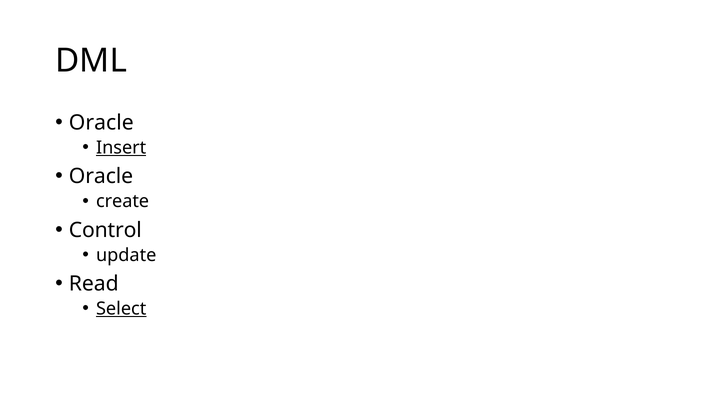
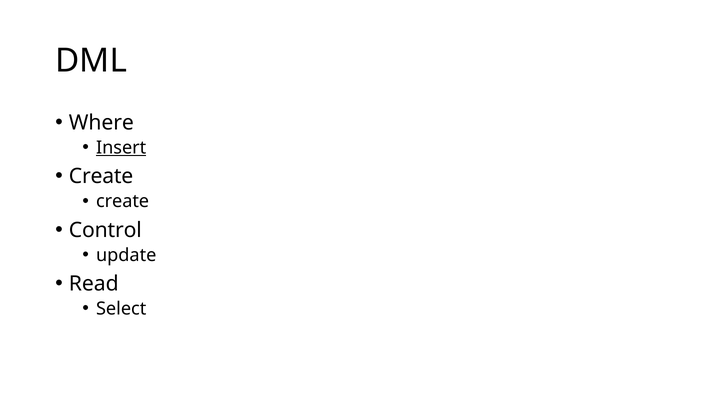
Oracle at (101, 123): Oracle -> Where
Oracle at (101, 176): Oracle -> Create
Select underline: present -> none
